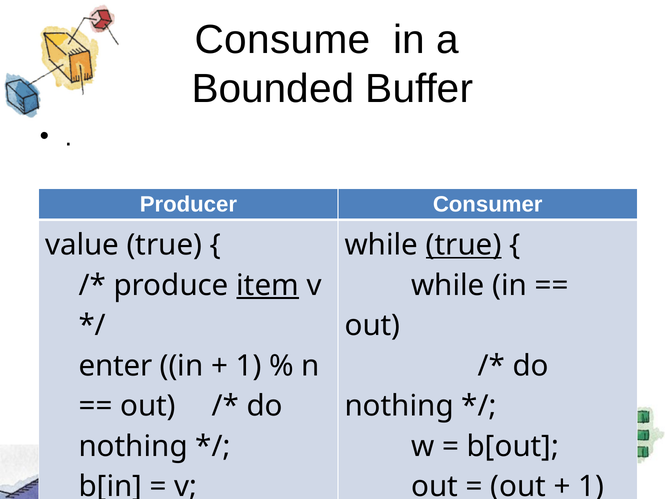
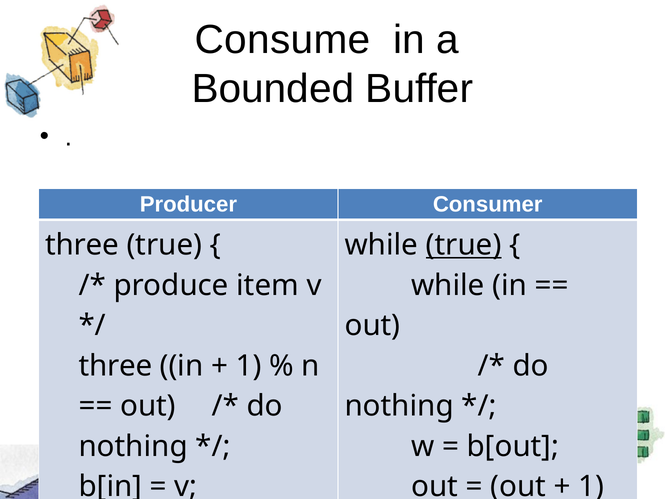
value at (82, 245): value -> three
item at (268, 285) underline: present -> none
enter at (115, 366): enter -> three
